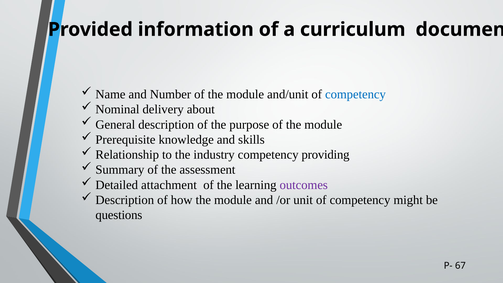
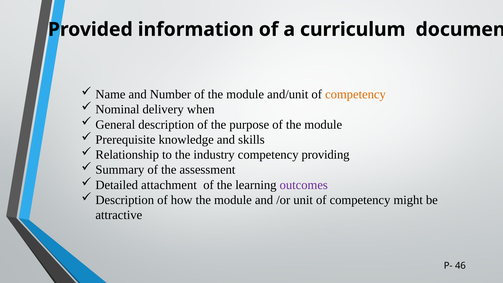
competency at (355, 94) colour: blue -> orange
about: about -> when
questions: questions -> attractive
67: 67 -> 46
